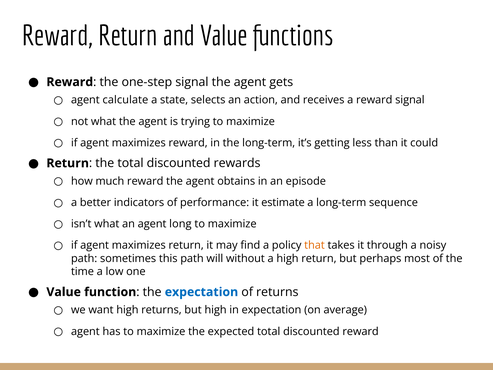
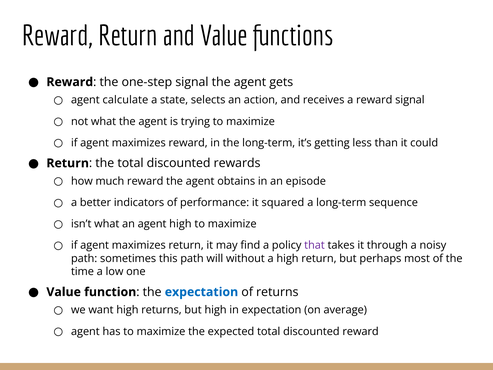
estimate: estimate -> squared
agent long: long -> high
that colour: orange -> purple
